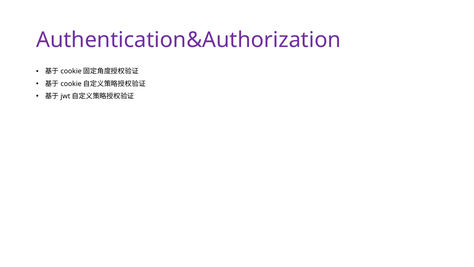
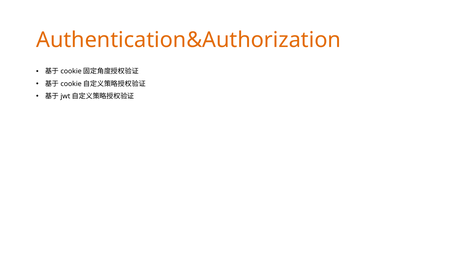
Authentication&Authorization colour: purple -> orange
